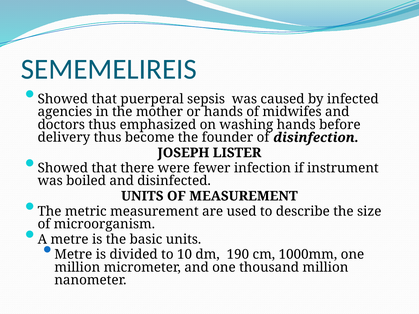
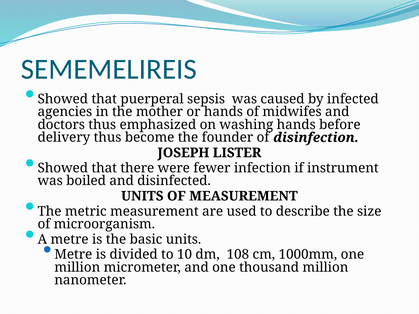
190: 190 -> 108
